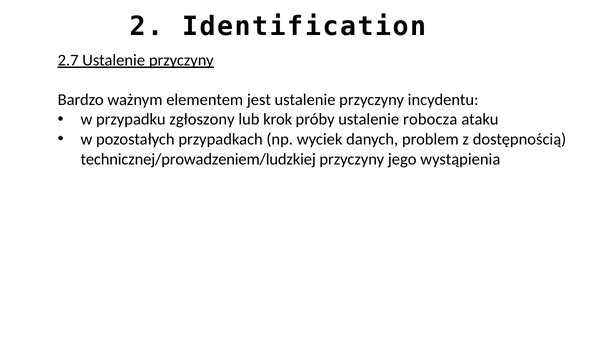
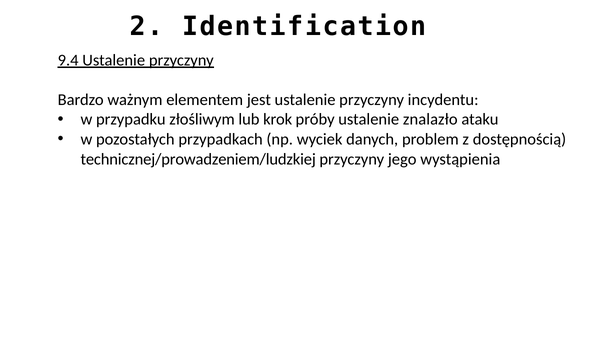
2.7: 2.7 -> 9.4
zgłoszony: zgłoszony -> złośliwym
robocza: robocza -> znalazło
